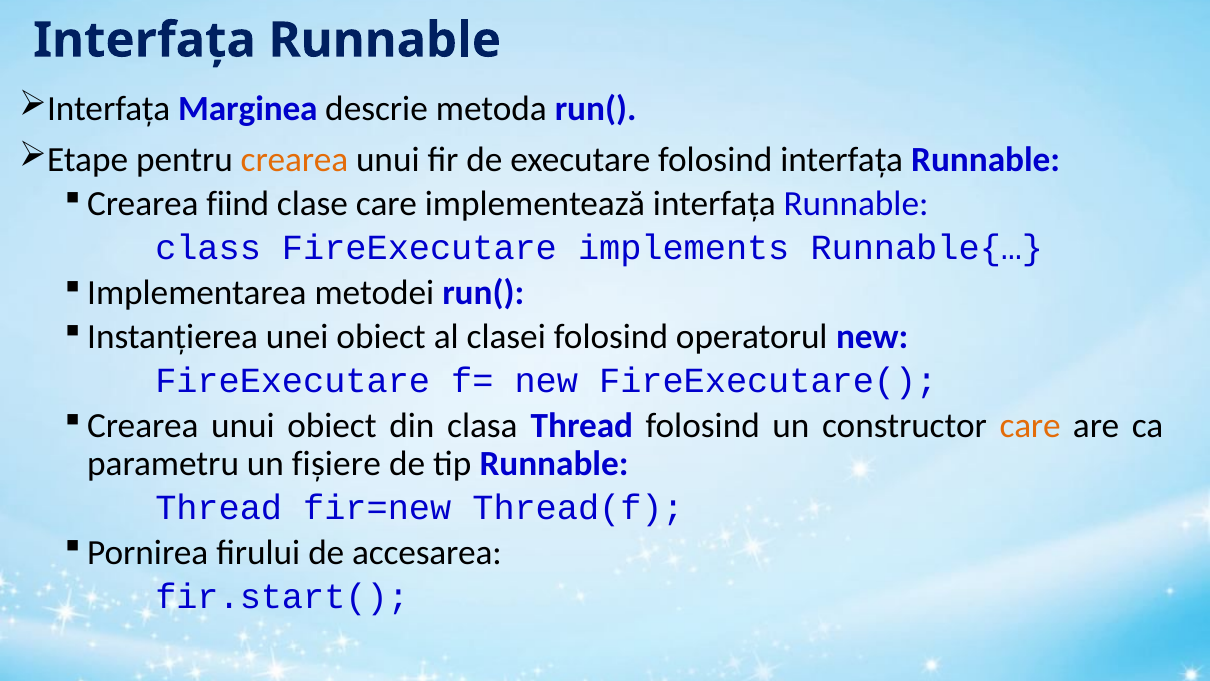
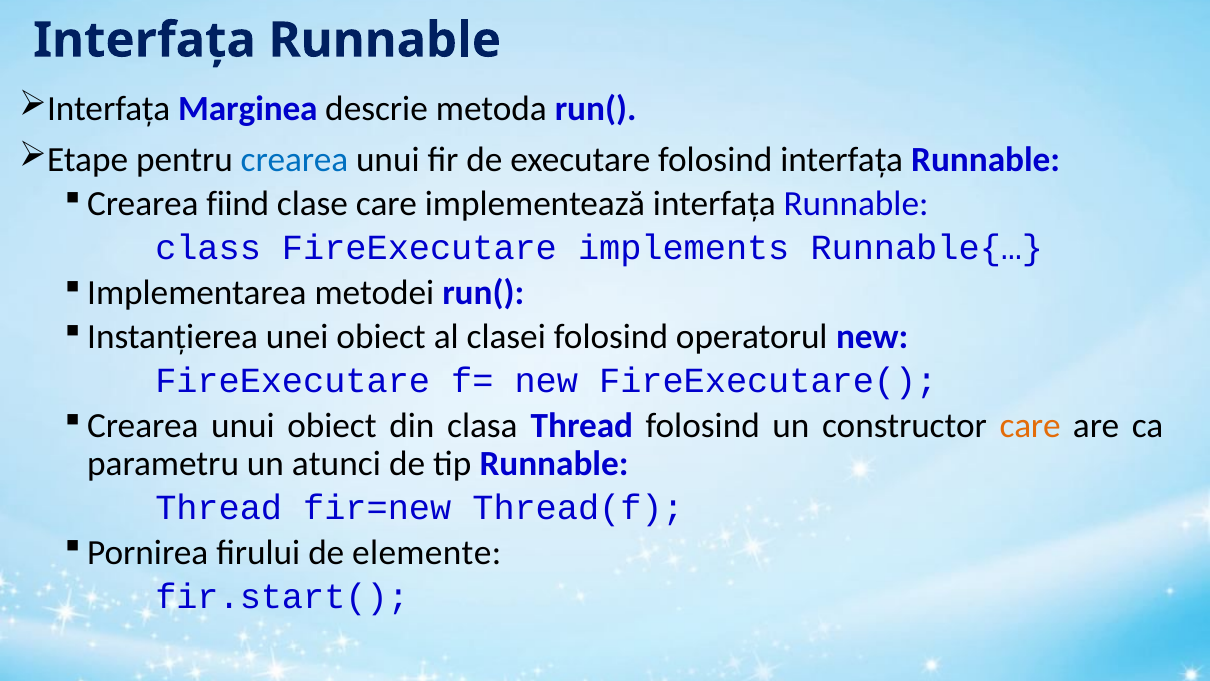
crearea at (295, 159) colour: orange -> blue
fișiere: fișiere -> atunci
accesarea: accesarea -> elemente
